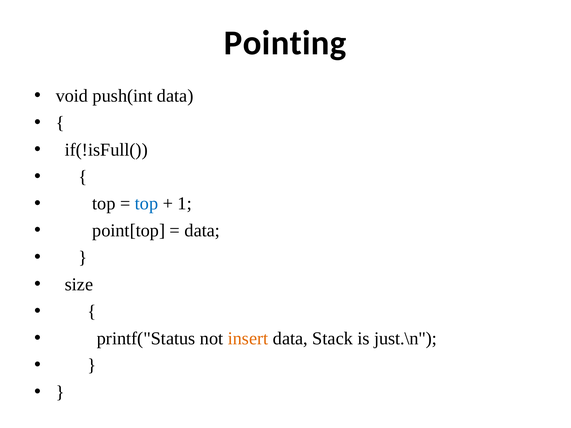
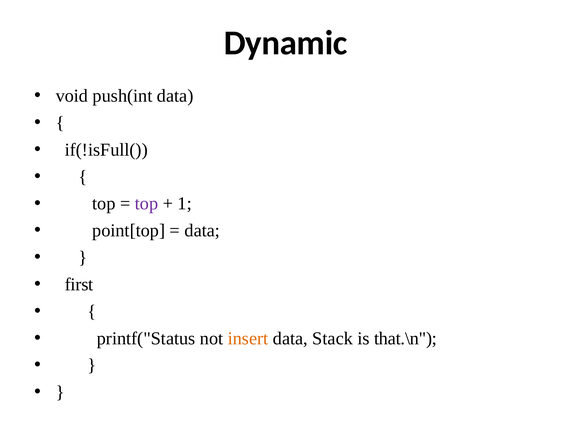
Pointing: Pointing -> Dynamic
top at (147, 204) colour: blue -> purple
size: size -> first
just.\n: just.\n -> that.\n
